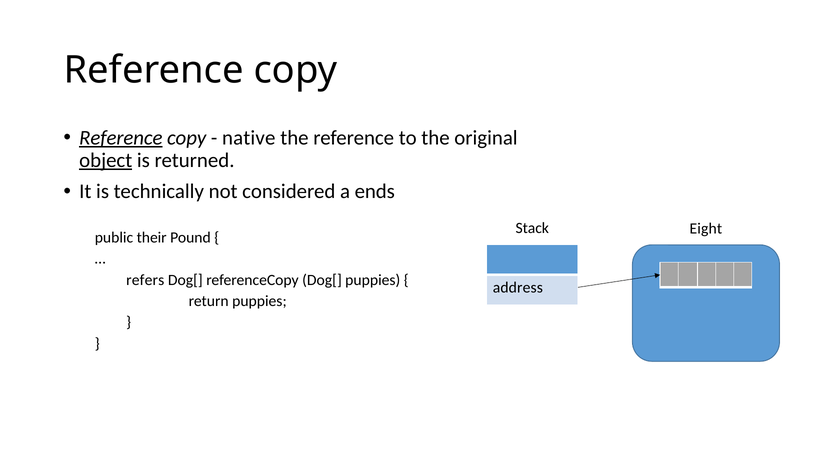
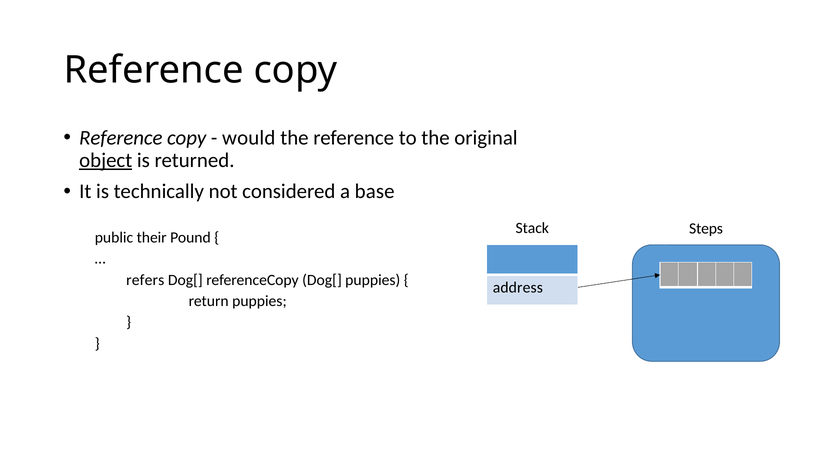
Reference at (121, 138) underline: present -> none
native: native -> would
ends: ends -> base
Eight: Eight -> Steps
